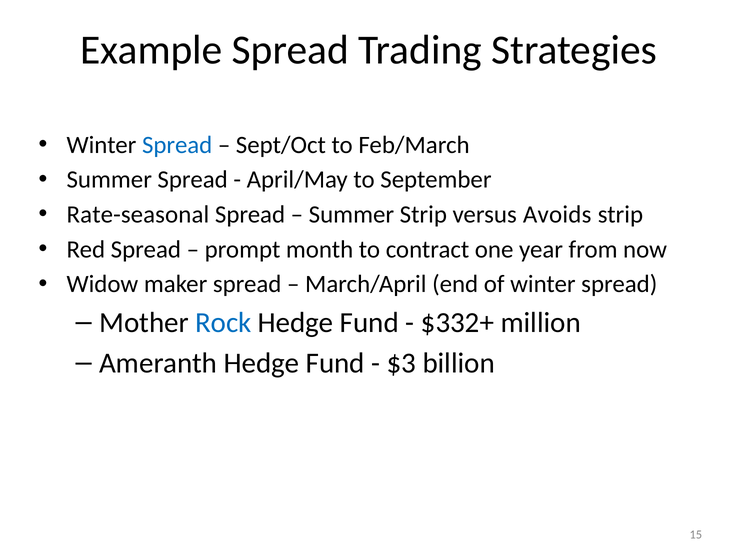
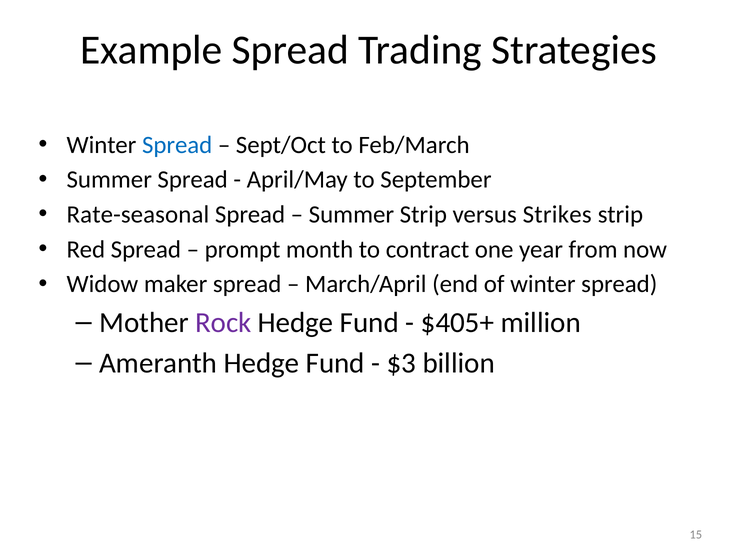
Avoids: Avoids -> Strikes
Rock colour: blue -> purple
$332+: $332+ -> $405+
